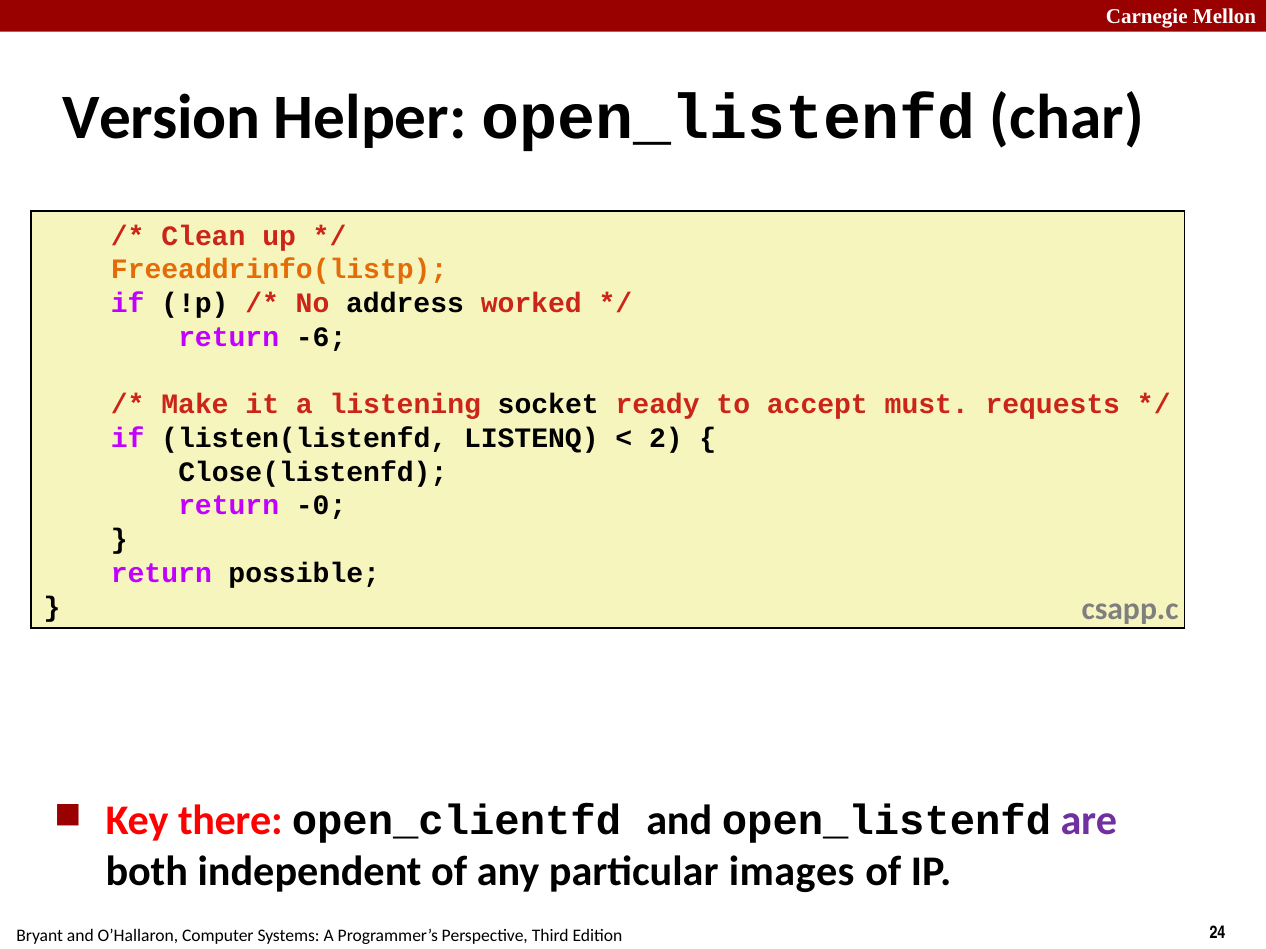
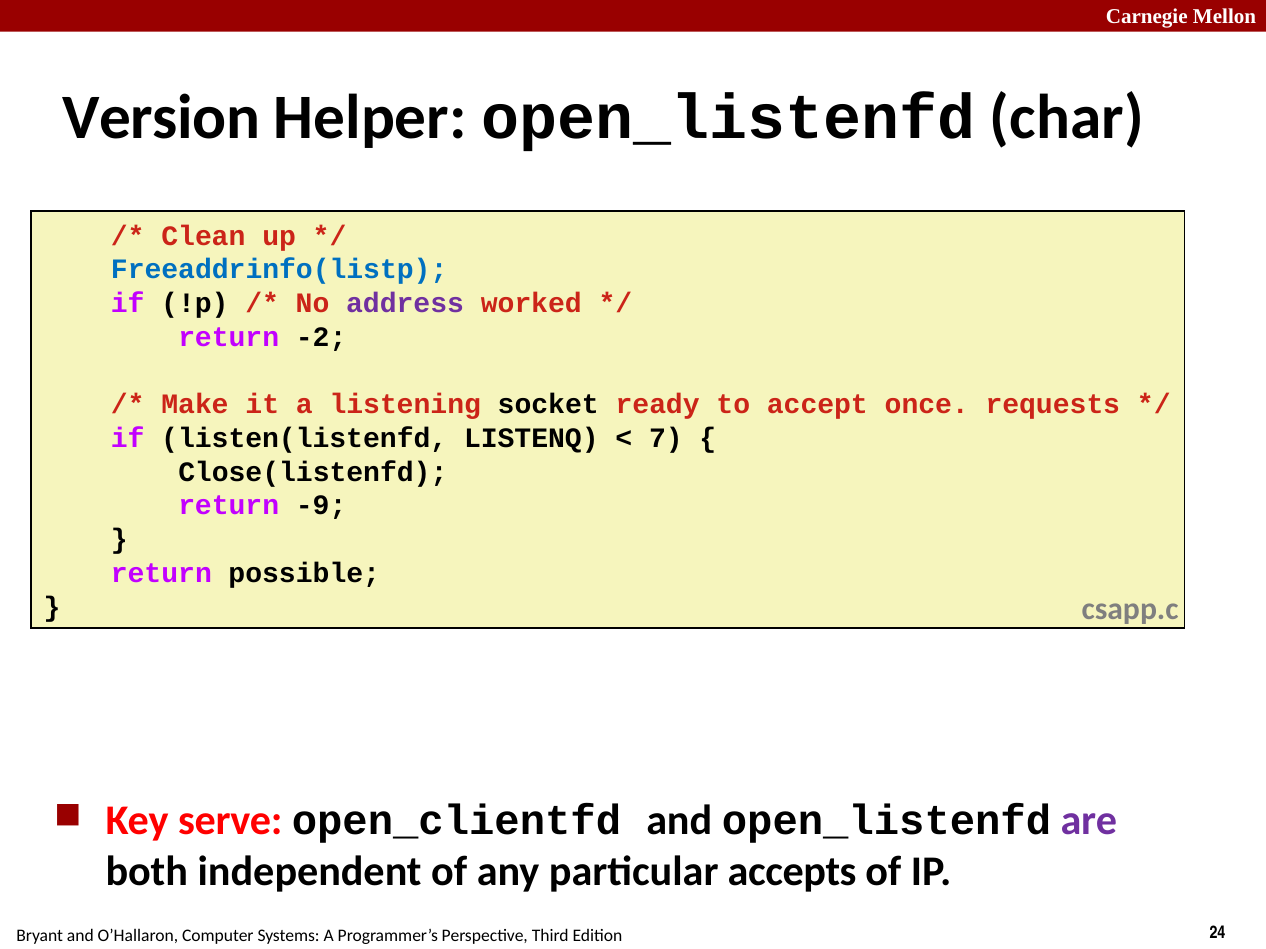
Freeaddrinfo(listp colour: orange -> blue
address colour: black -> purple
-6: -6 -> -2
must: must -> once
2: 2 -> 7
-0: -0 -> -9
there: there -> serve
images: images -> accepts
